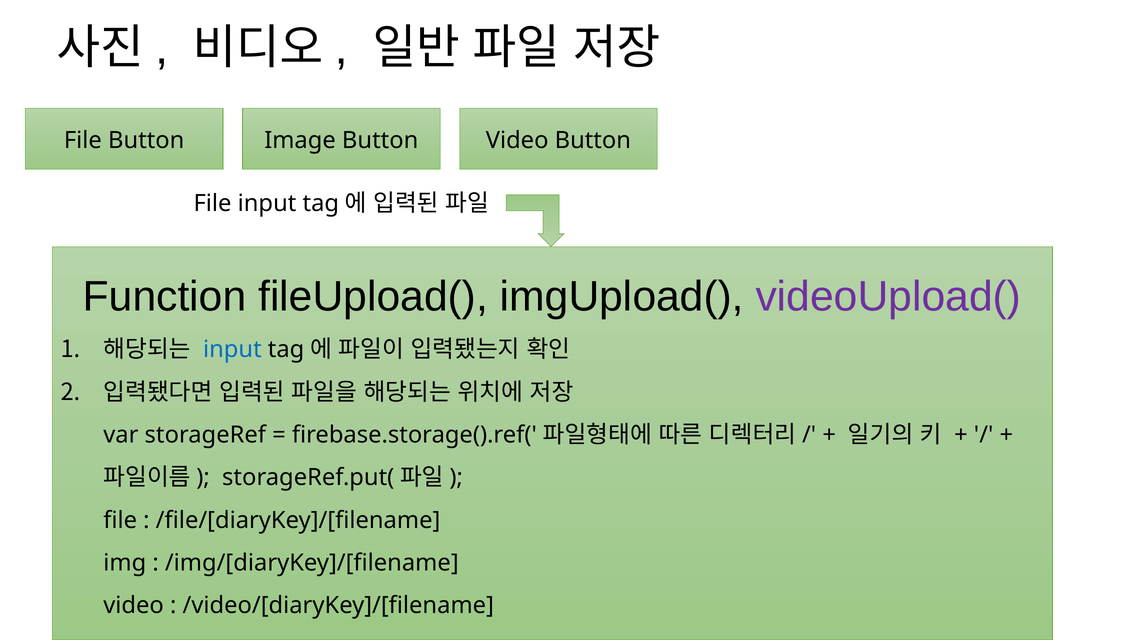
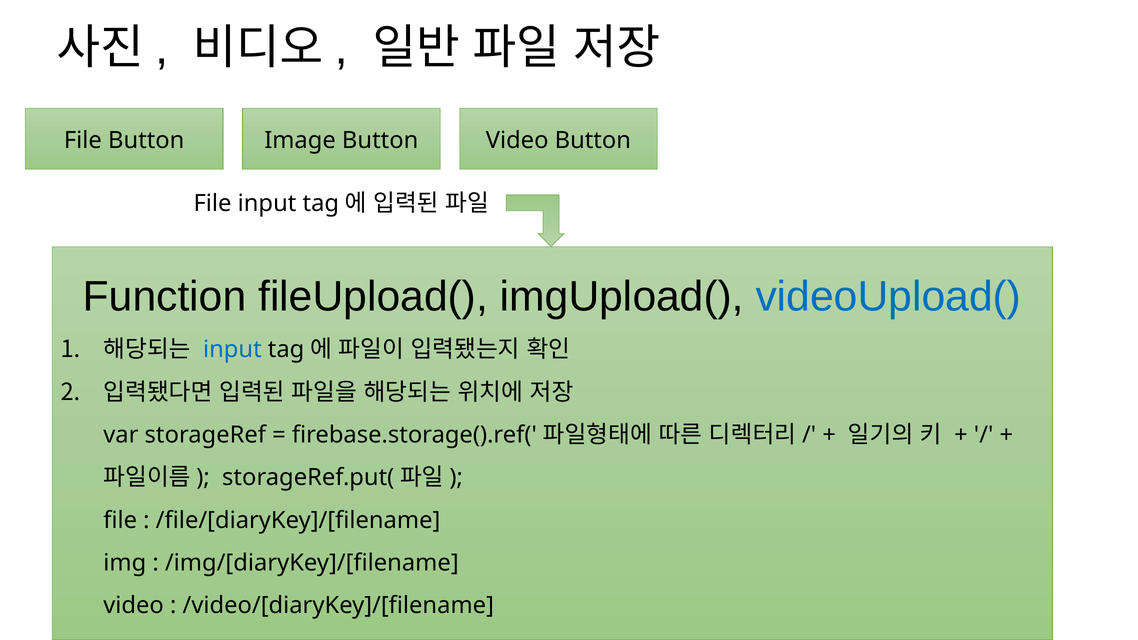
videoUpload( colour: purple -> blue
